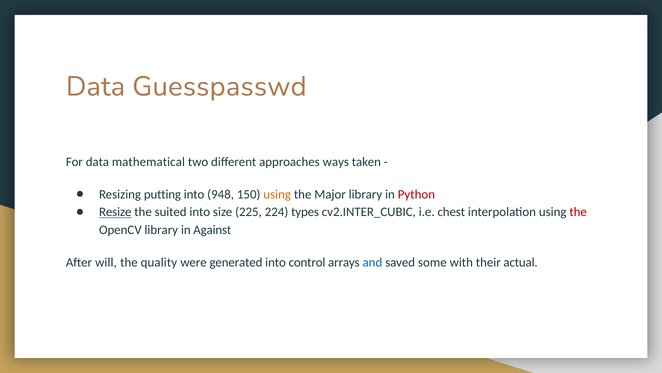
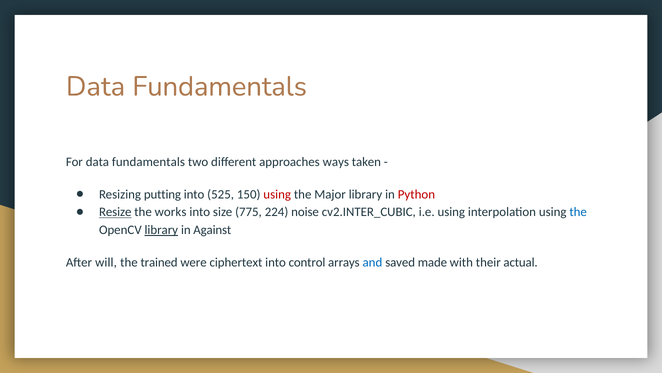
Guesspasswd at (219, 86): Guesspasswd -> Fundamentals
For data mathematical: mathematical -> fundamentals
948: 948 -> 525
using at (277, 194) colour: orange -> red
suited: suited -> works
225: 225 -> 775
types: types -> noise
i.e chest: chest -> using
the at (578, 212) colour: red -> blue
library at (161, 230) underline: none -> present
quality: quality -> trained
generated: generated -> ciphertext
some: some -> made
